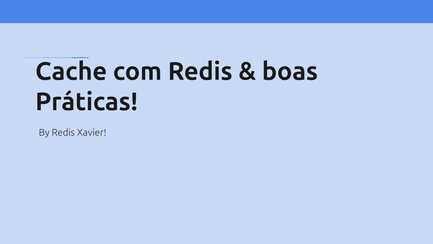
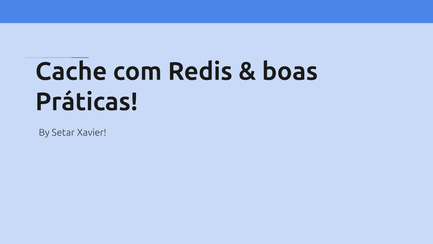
By Redis: Redis -> Setar
